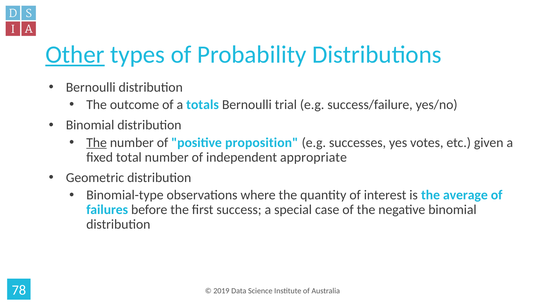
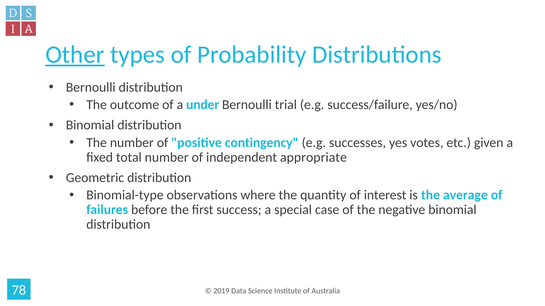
totals: totals -> under
The at (97, 143) underline: present -> none
proposition: proposition -> contingency
